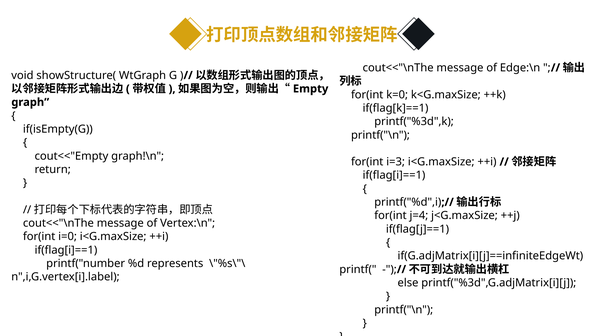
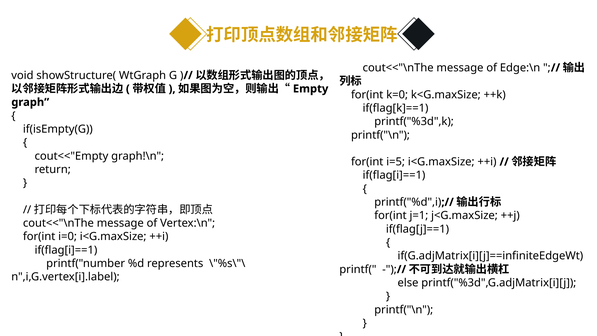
i=3: i=3 -> i=5
j=4: j=4 -> j=1
